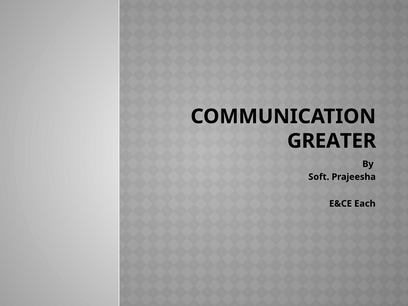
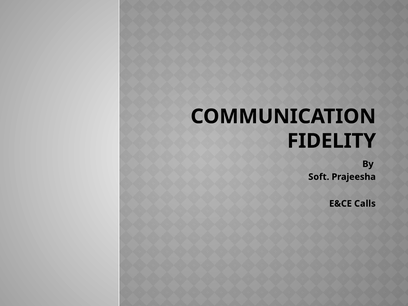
GREATER: GREATER -> FIDELITY
Each: Each -> Calls
